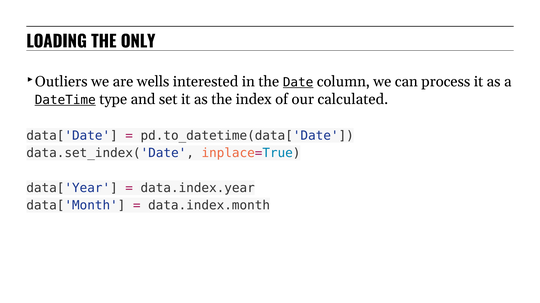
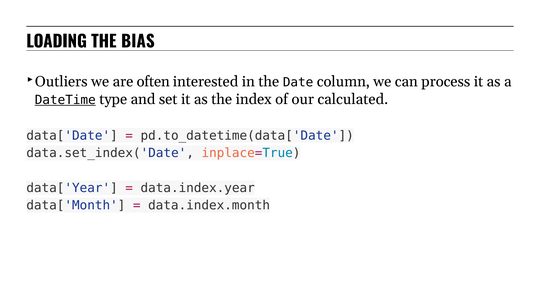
ONLY: ONLY -> BIAS
wells: wells -> often
Date underline: present -> none
